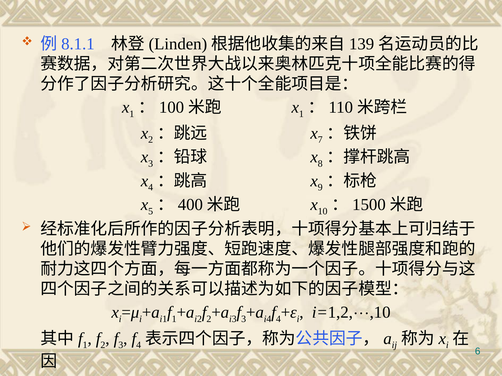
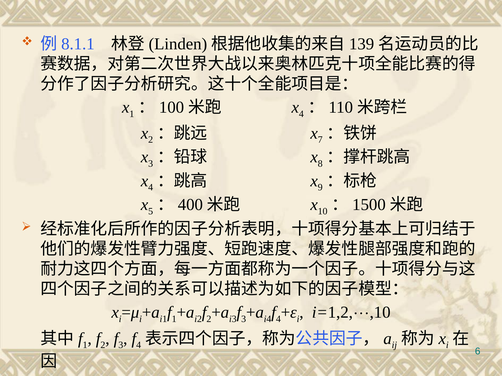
1 at (301, 114): 1 -> 4
